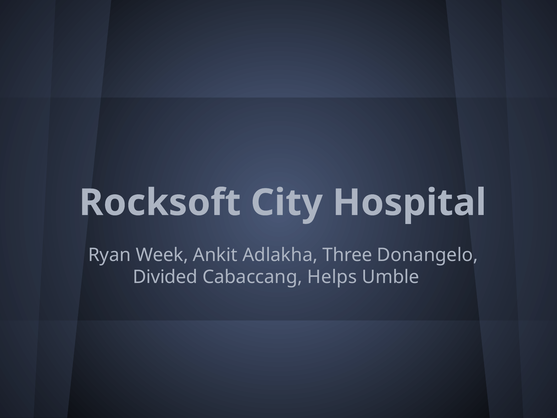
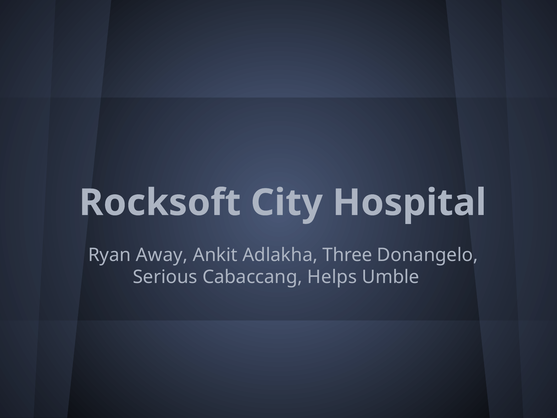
Week: Week -> Away
Divided: Divided -> Serious
